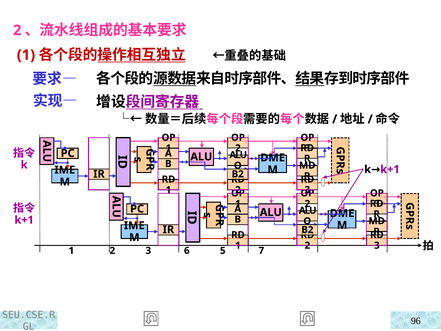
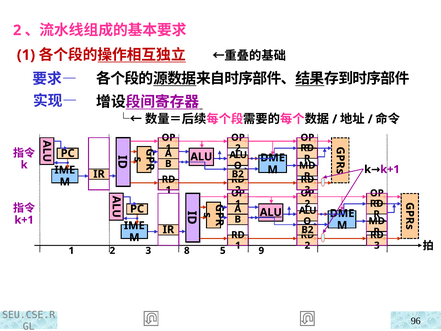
ALU at (271, 212) underline: none -> present
6: 6 -> 8
7: 7 -> 9
